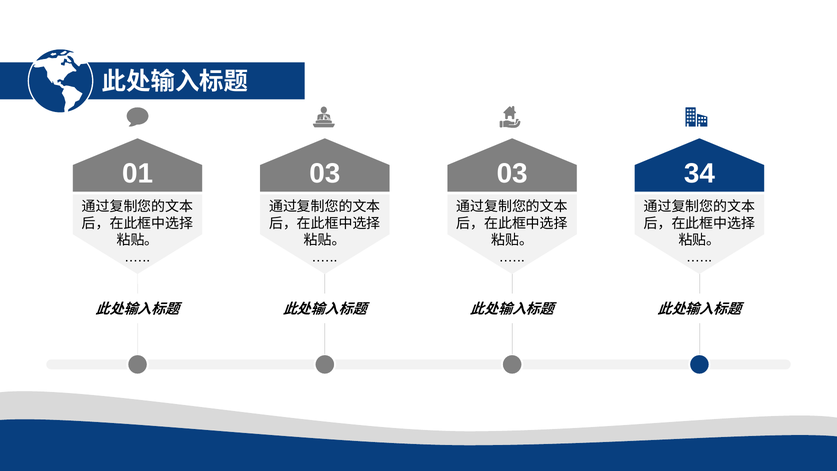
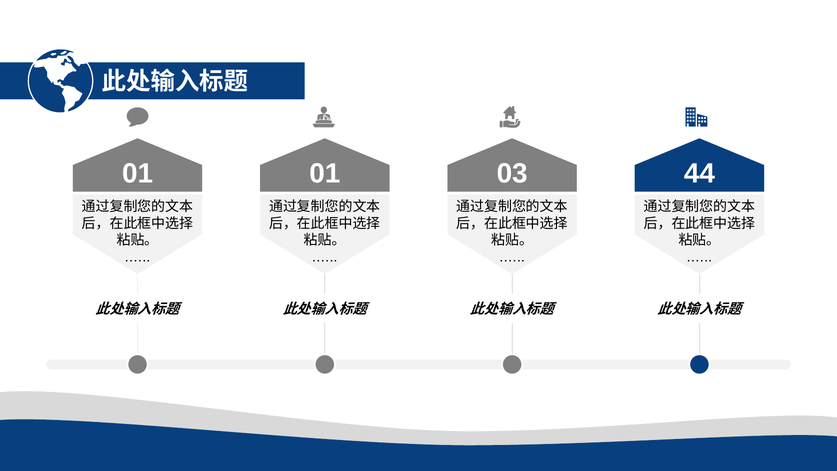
01 03: 03 -> 01
34: 34 -> 44
